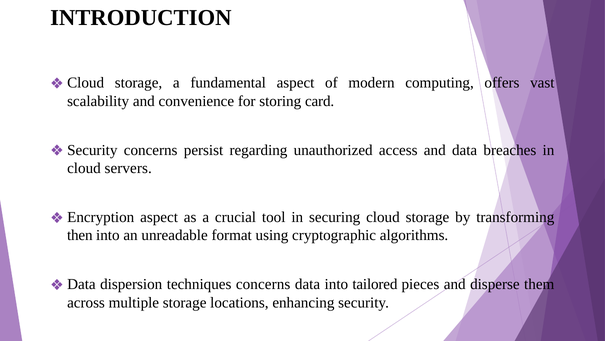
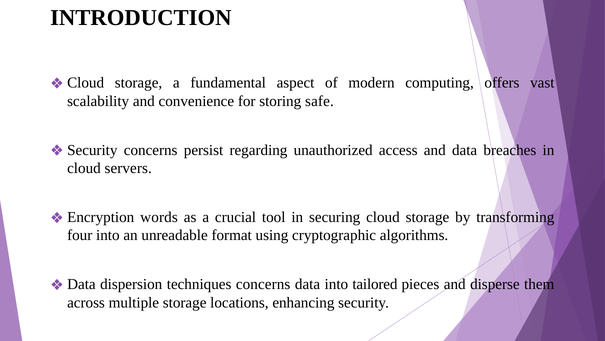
card: card -> safe
aspect at (159, 217): aspect -> words
then: then -> four
